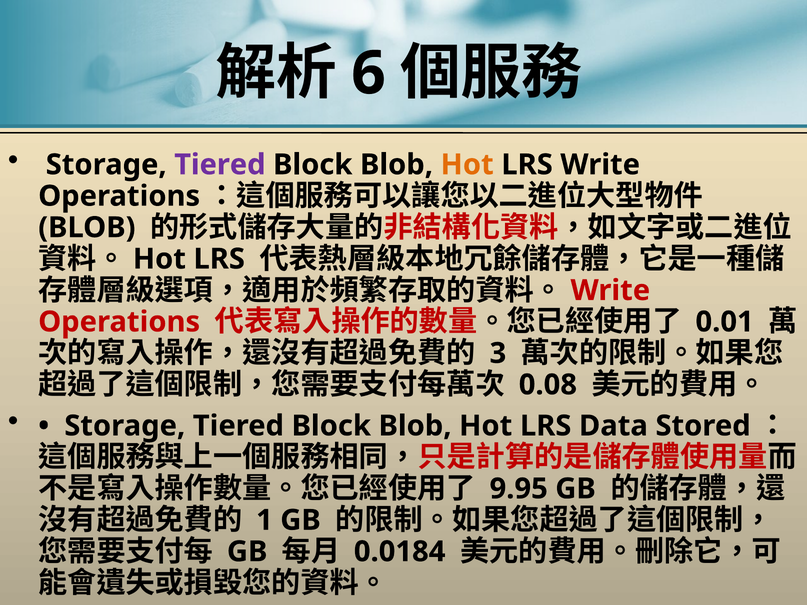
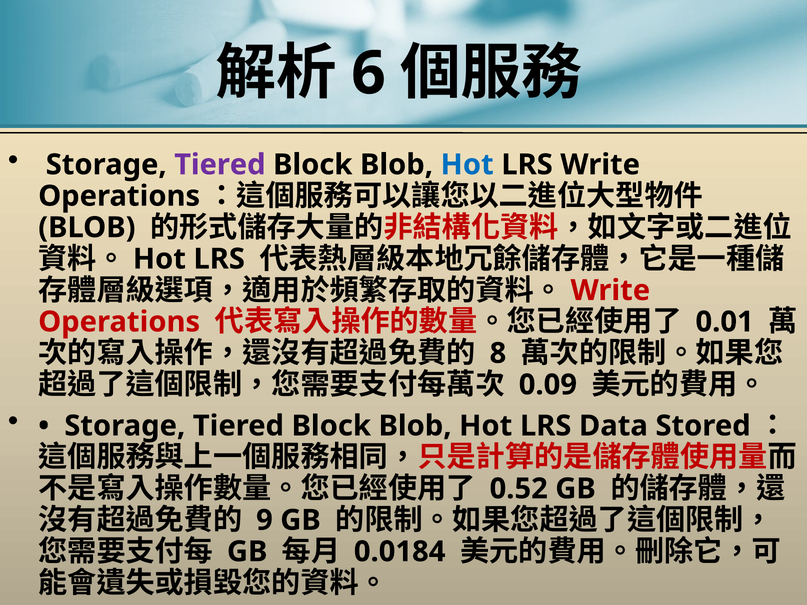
Hot at (467, 165) colour: orange -> blue
3: 3 -> 8
0.08: 0.08 -> 0.09
9.95: 9.95 -> 0.52
1: 1 -> 9
